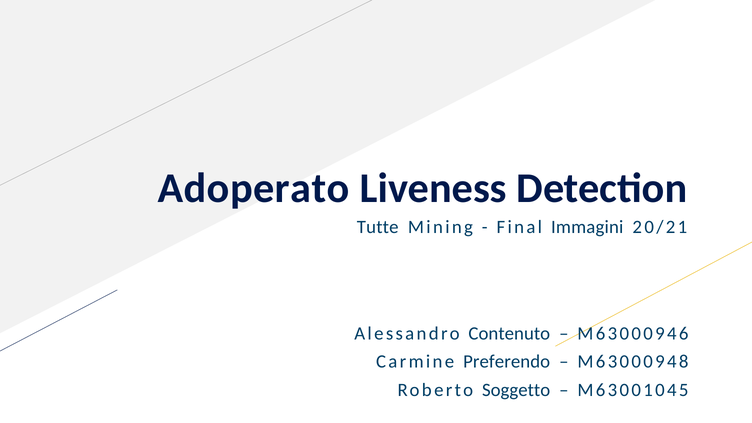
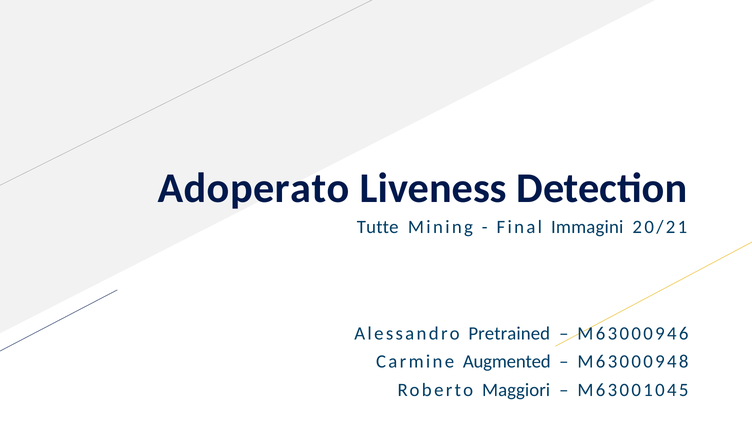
Contenuto: Contenuto -> Pretrained
Preferendo: Preferendo -> Augmented
Soggetto: Soggetto -> Maggiori
